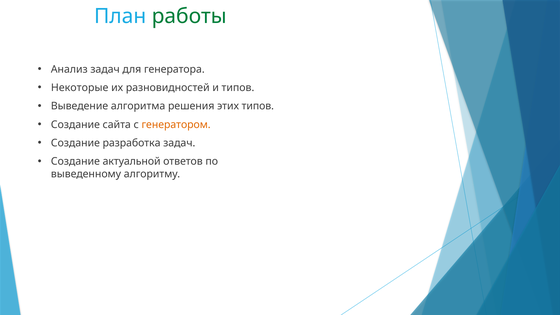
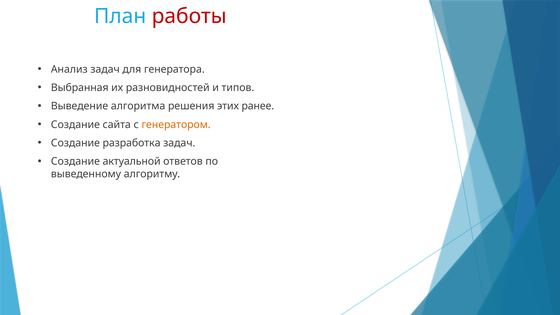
работы colour: green -> red
Некоторые: Некоторые -> Выбранная
этих типов: типов -> ранее
